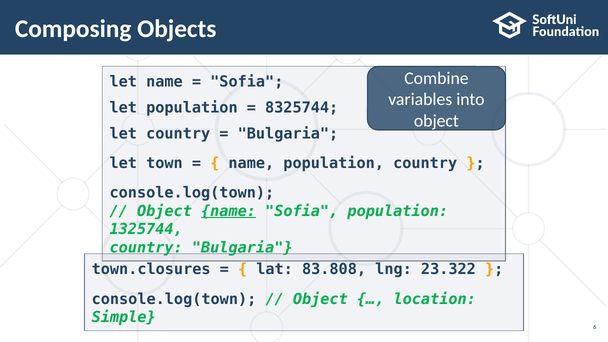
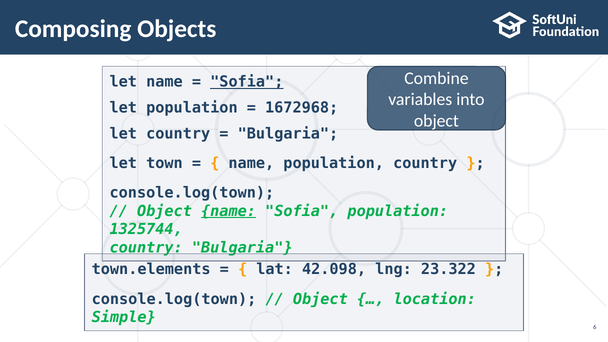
Sofia at (247, 82) underline: none -> present
8325744: 8325744 -> 1672968
town.closures: town.closures -> town.elements
83.808: 83.808 -> 42.098
